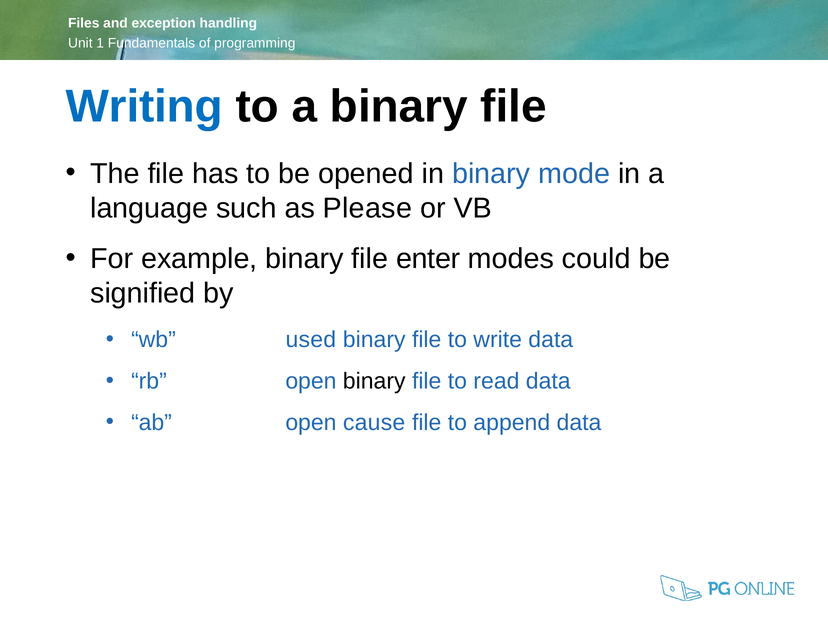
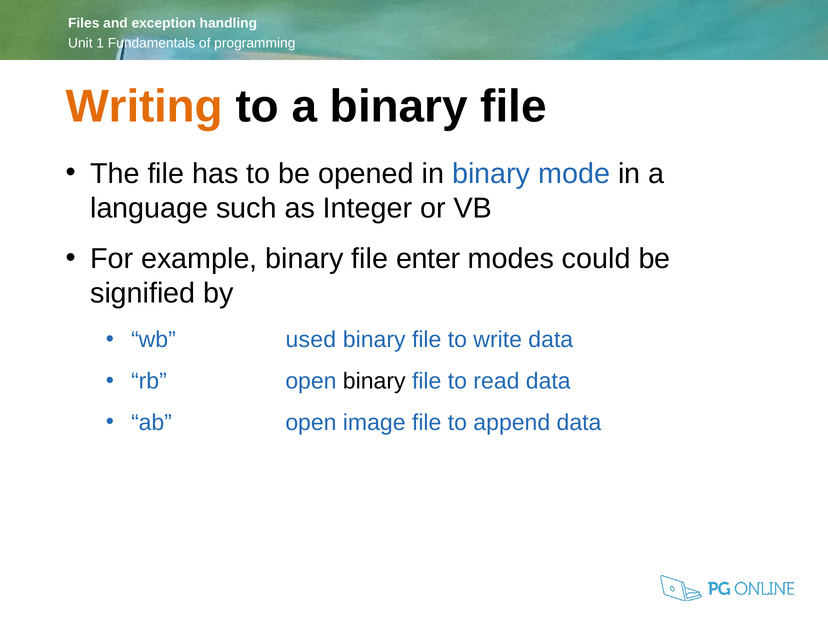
Writing colour: blue -> orange
Please: Please -> Integer
cause: cause -> image
